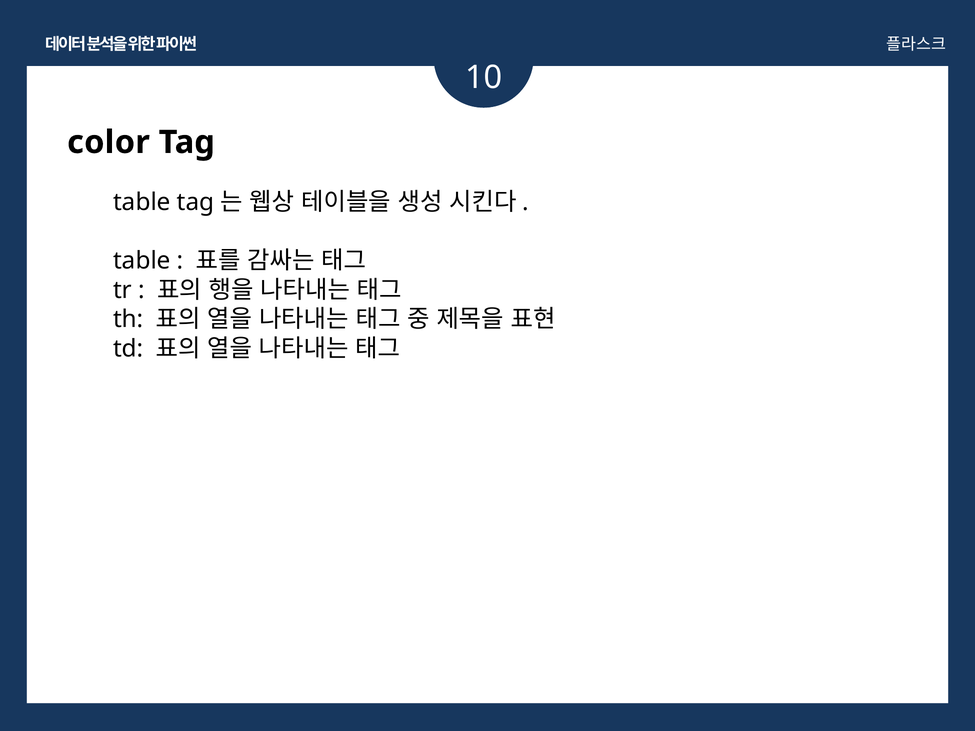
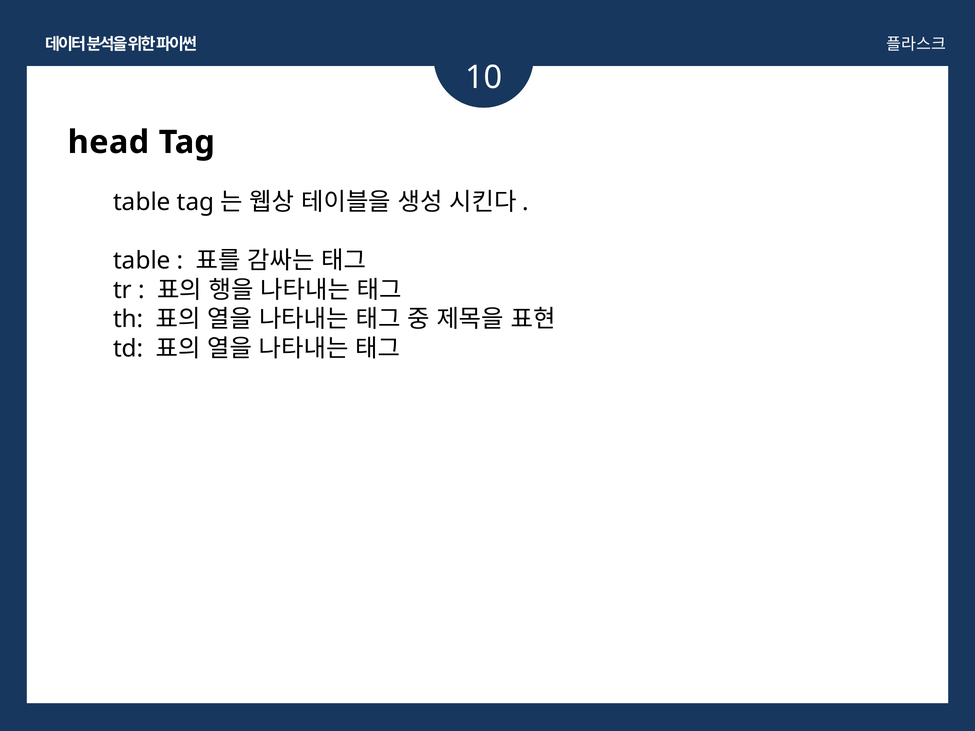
color: color -> head
